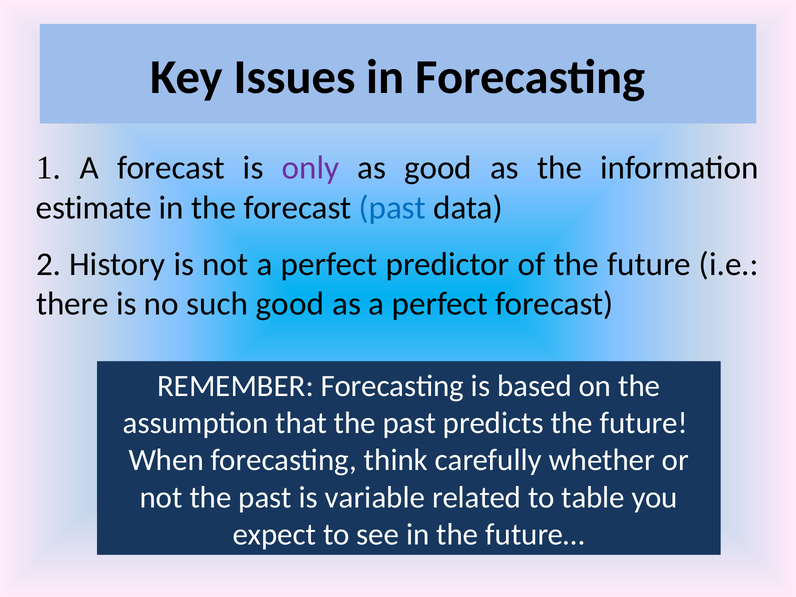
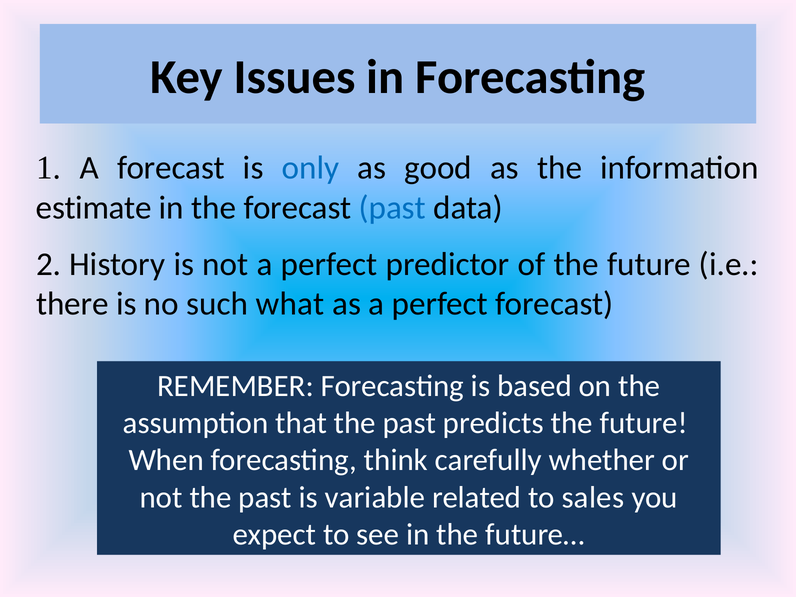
only colour: purple -> blue
such good: good -> what
table: table -> sales
